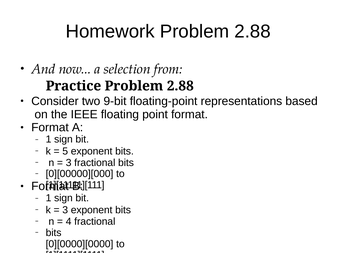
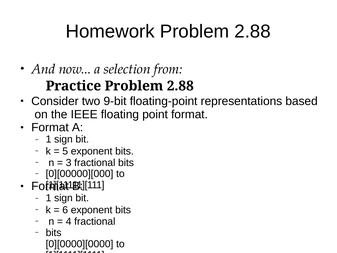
3 at (65, 210): 3 -> 6
